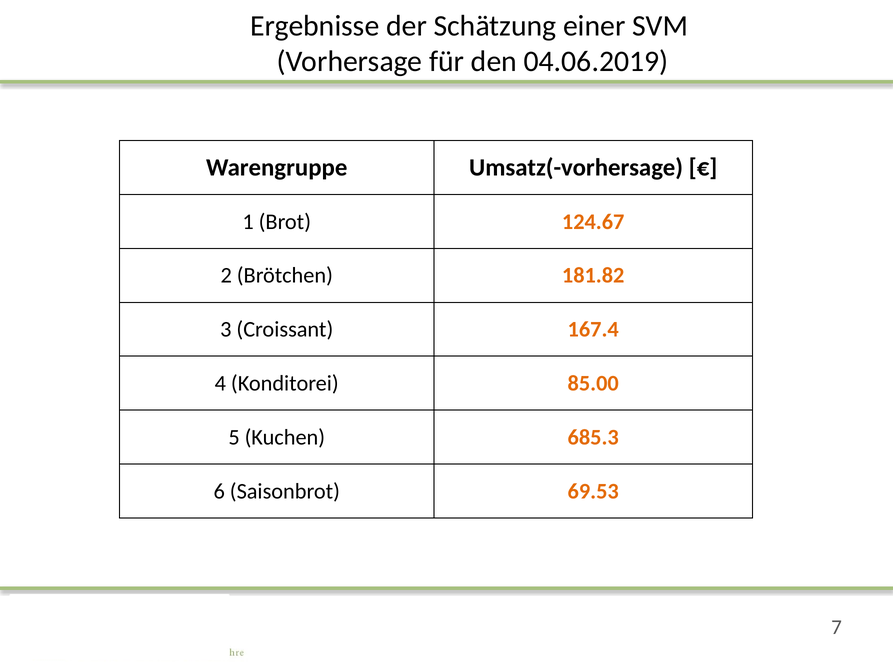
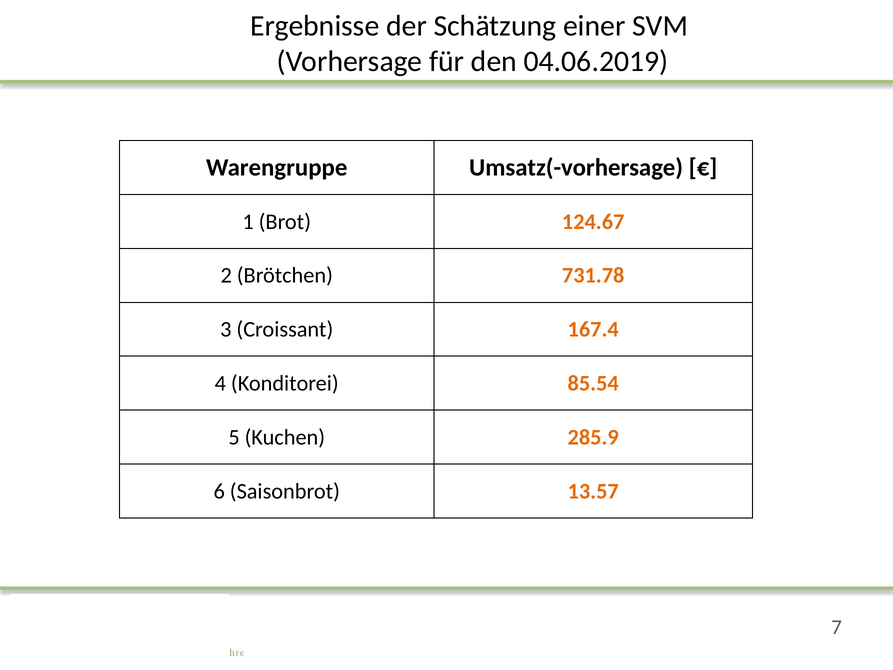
181.82: 181.82 -> 731.78
85.00: 85.00 -> 85.54
685.3: 685.3 -> 285.9
69.53: 69.53 -> 13.57
